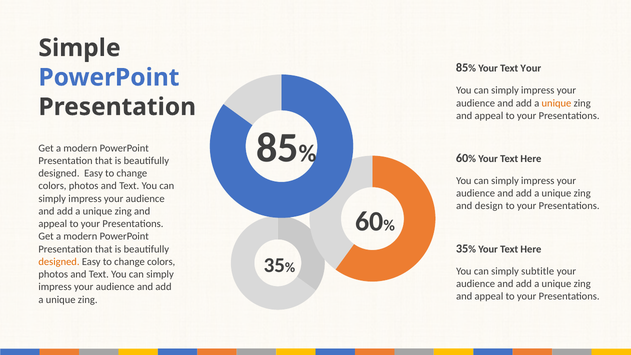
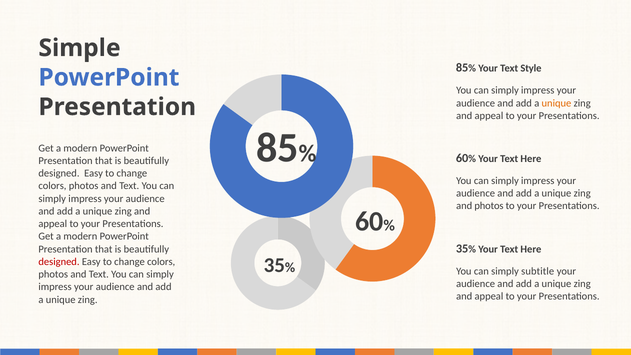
Text Your: Your -> Style
and design: design -> photos
designed at (59, 262) colour: orange -> red
